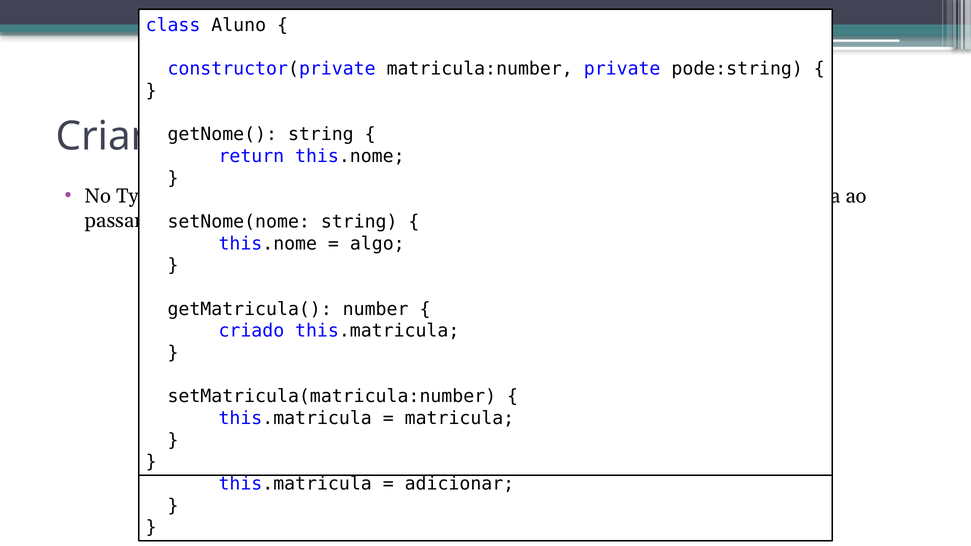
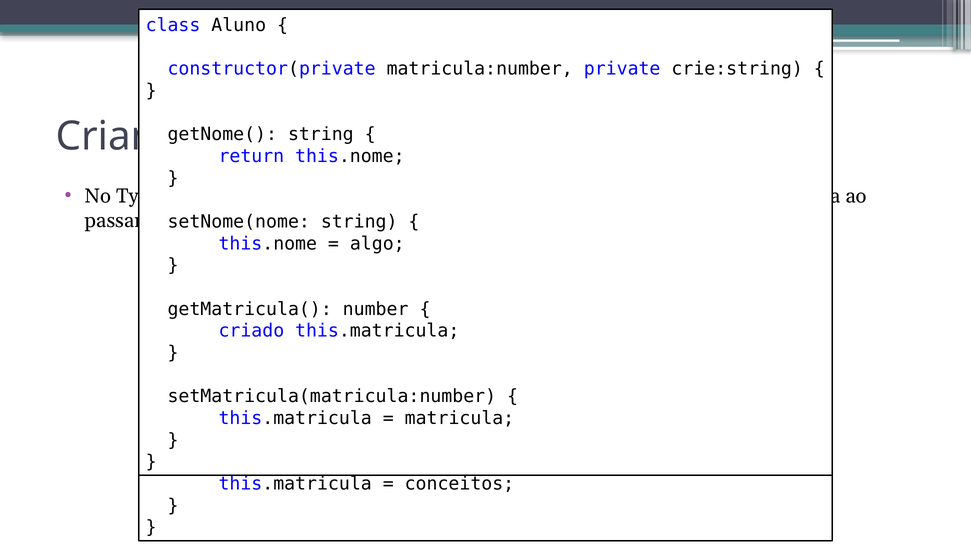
pode:string: pode:string -> crie:string
adicionar: adicionar -> conceitos
